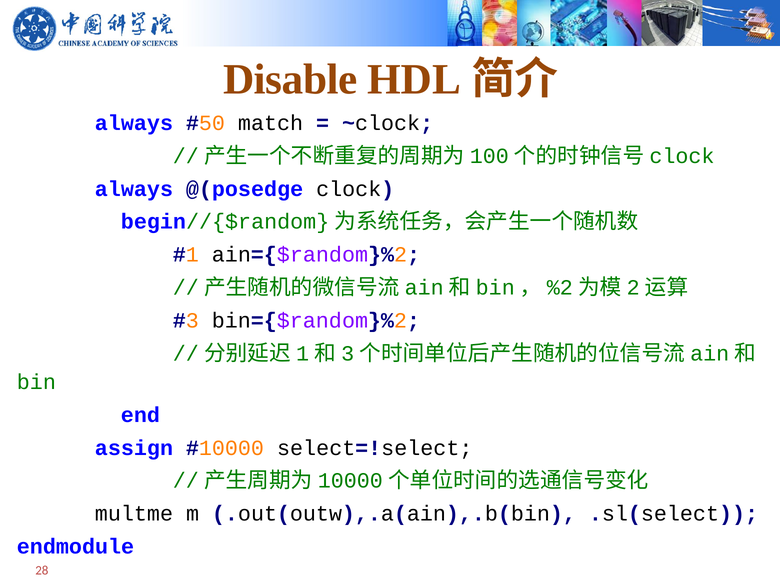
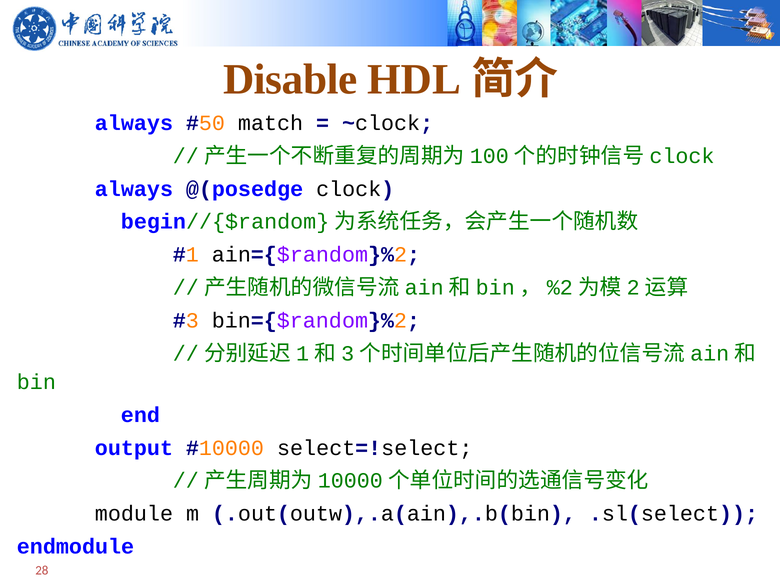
assign: assign -> output
multme: multme -> module
